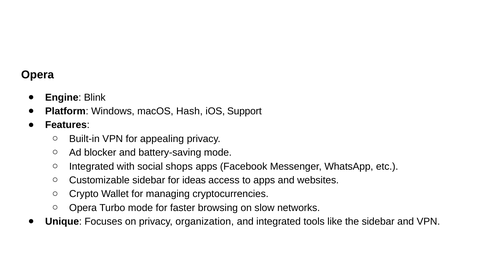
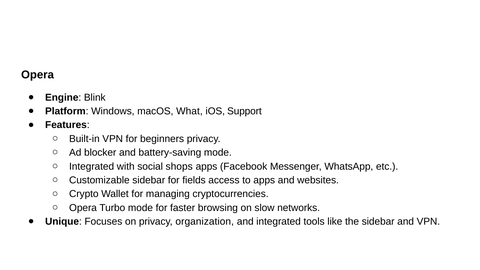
Hash: Hash -> What
appealing: appealing -> beginners
ideas: ideas -> fields
